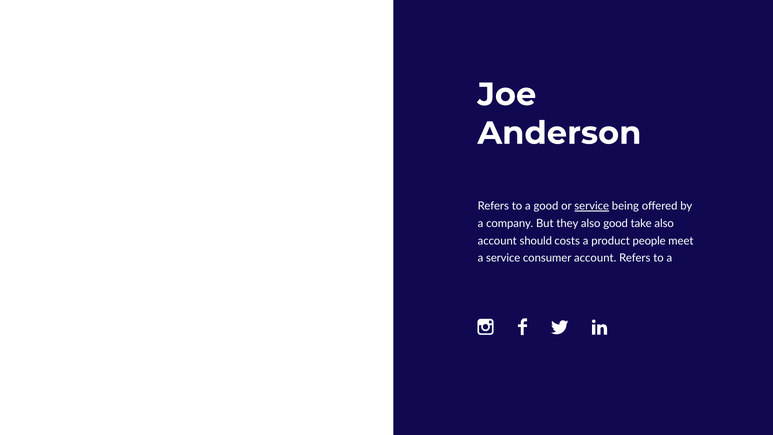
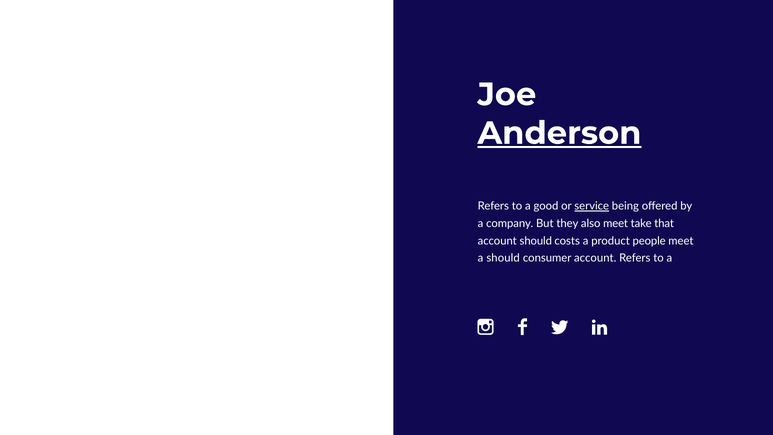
Anderson underline: none -> present
also good: good -> meet
take also: also -> that
a service: service -> should
